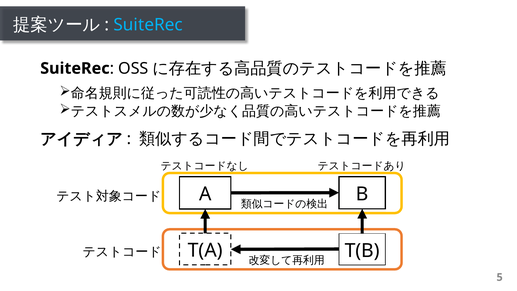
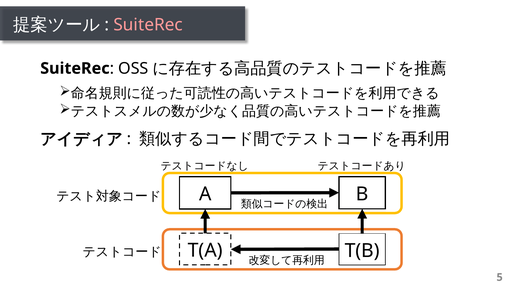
SuiteRec at (148, 25) colour: light blue -> pink
